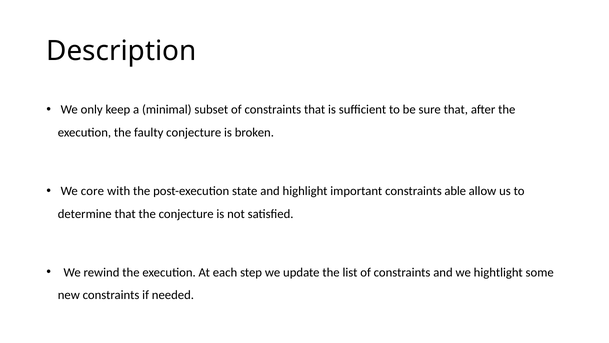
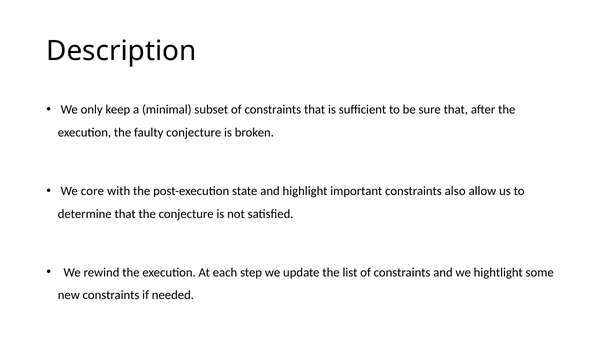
able: able -> also
